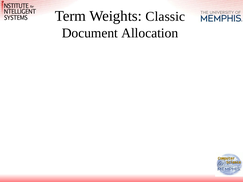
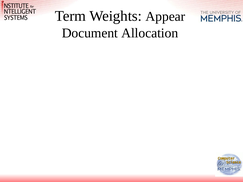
Classic: Classic -> Appear
